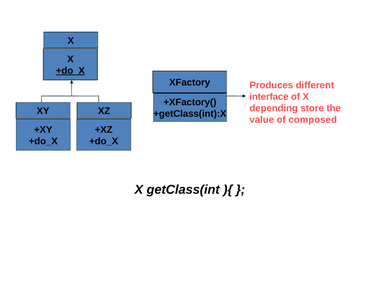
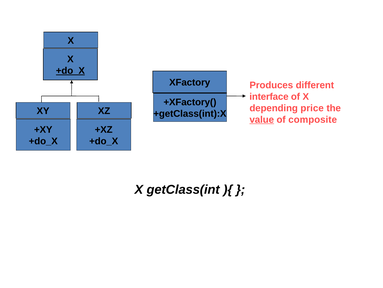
store: store -> price
value underline: none -> present
composed: composed -> composite
